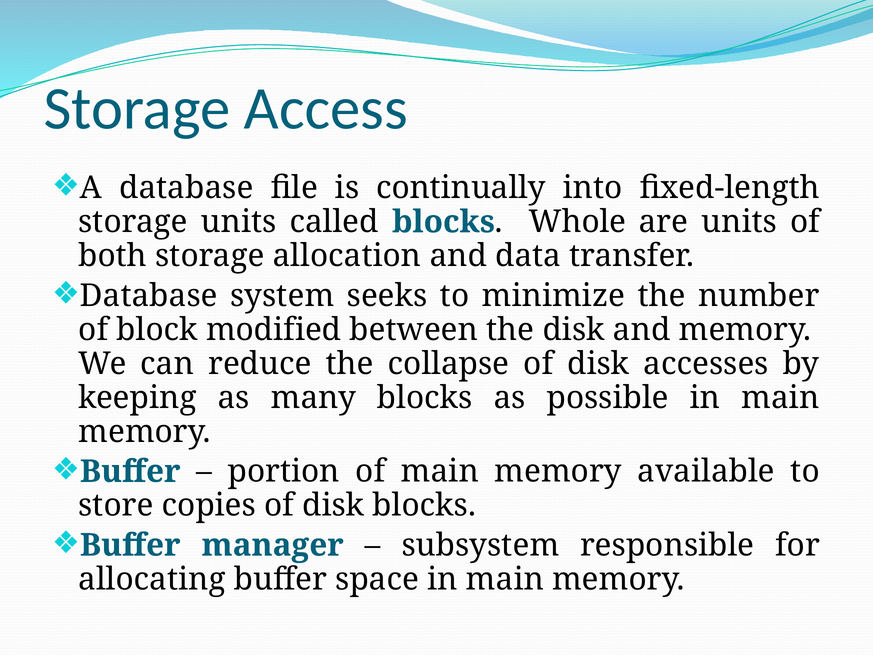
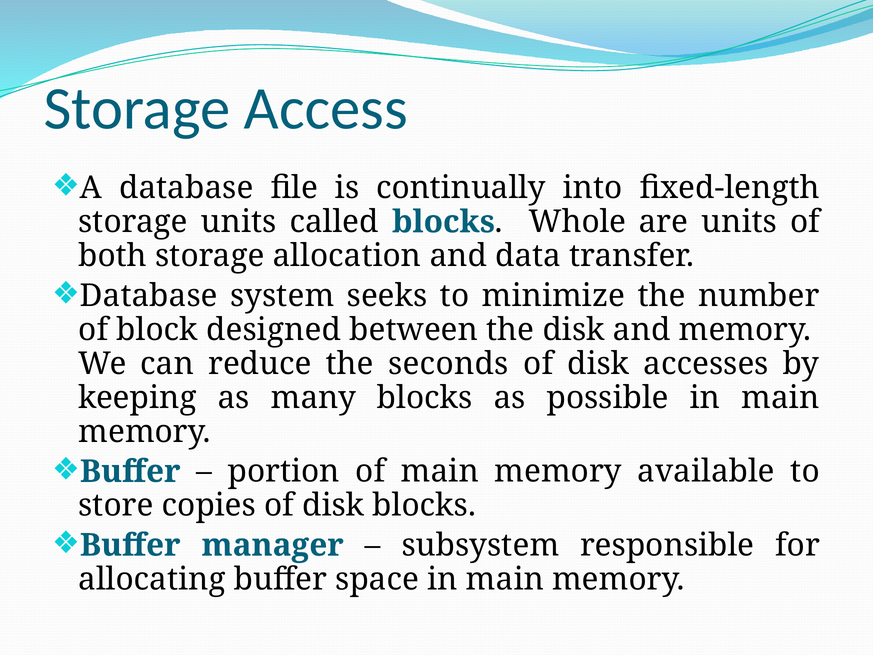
modified: modified -> designed
collapse: collapse -> seconds
